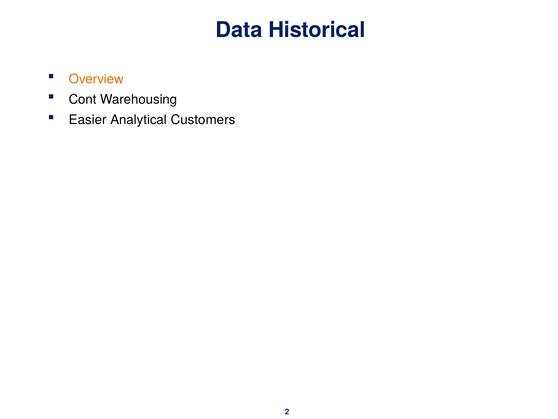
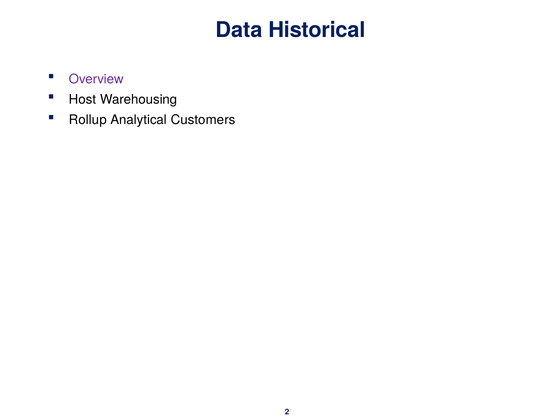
Overview colour: orange -> purple
Cont: Cont -> Host
Easier: Easier -> Rollup
